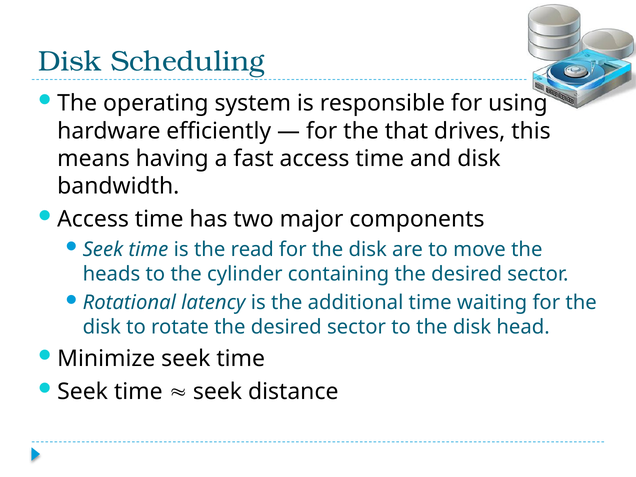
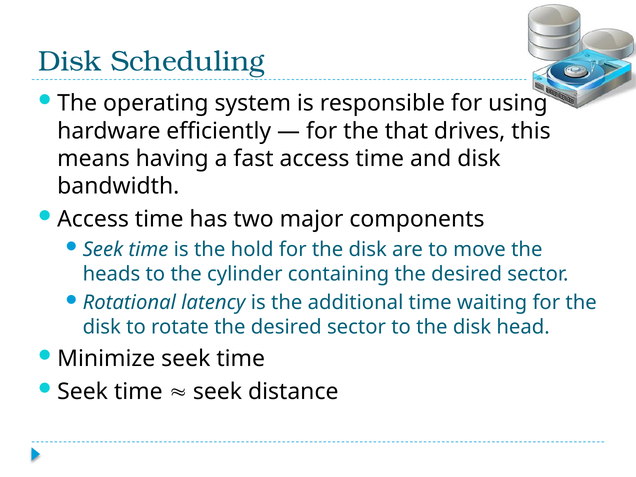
read: read -> hold
